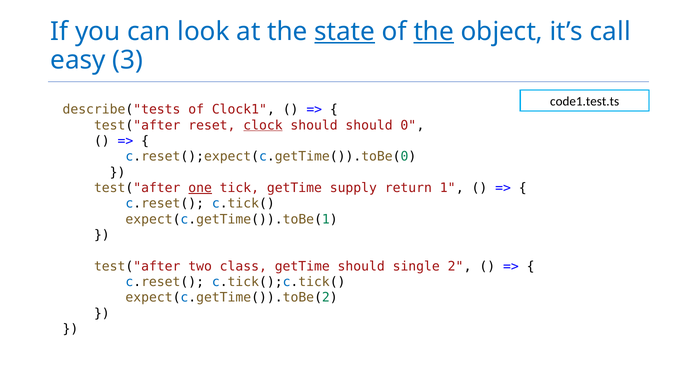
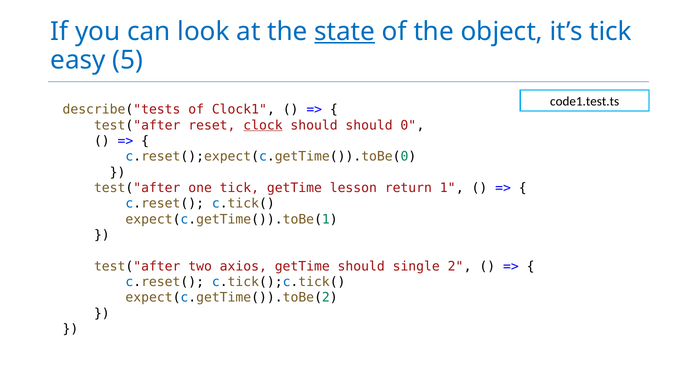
the at (434, 32) underline: present -> none
it’s call: call -> tick
3: 3 -> 5
one underline: present -> none
supply: supply -> lesson
class: class -> axios
